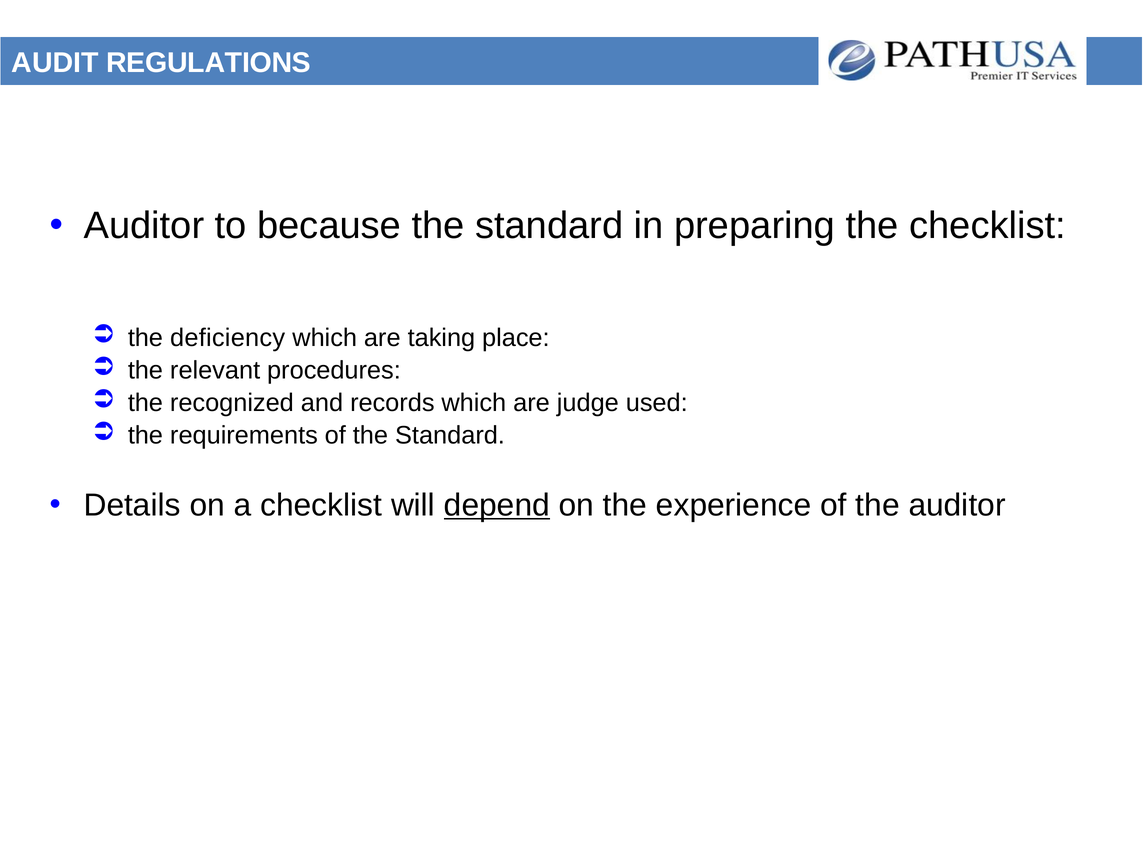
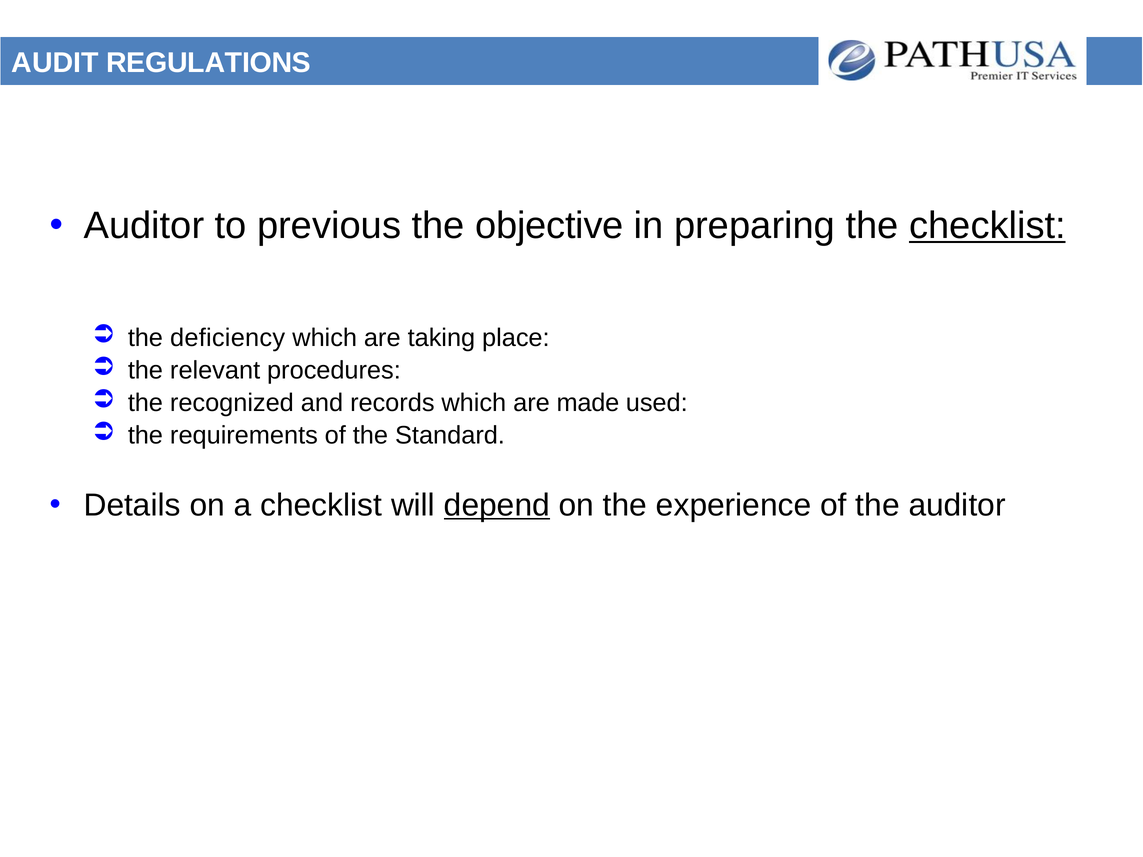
because: because -> previous
standard at (549, 226): standard -> objective
checklist at (987, 226) underline: none -> present
judge: judge -> made
